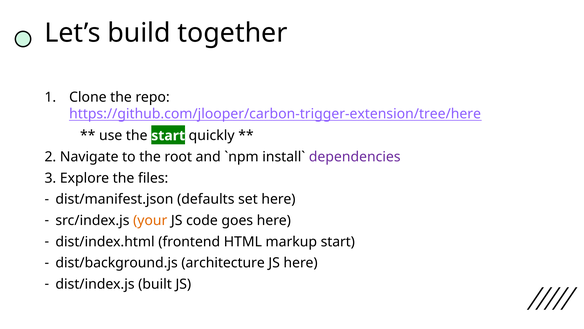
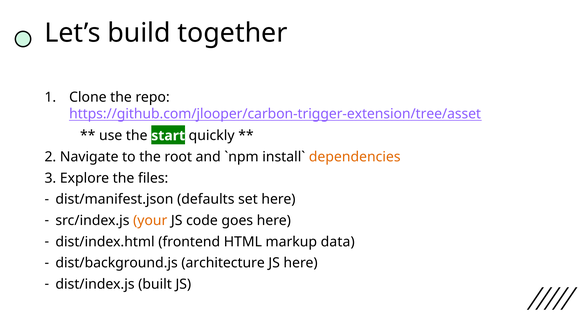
https://github.com/jlooper/carbon-trigger-extension/tree/here: https://github.com/jlooper/carbon-trigger-extension/tree/here -> https://github.com/jlooper/carbon-trigger-extension/tree/asset
dependencies colour: purple -> orange
markup start: start -> data
